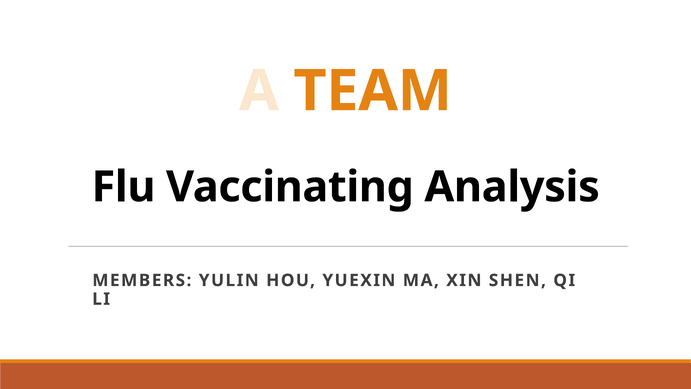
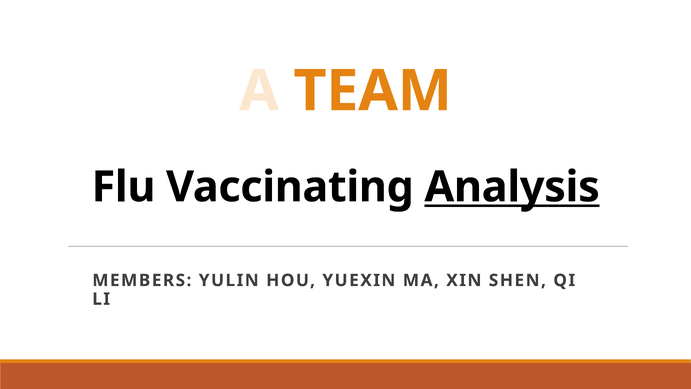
Analysis underline: none -> present
